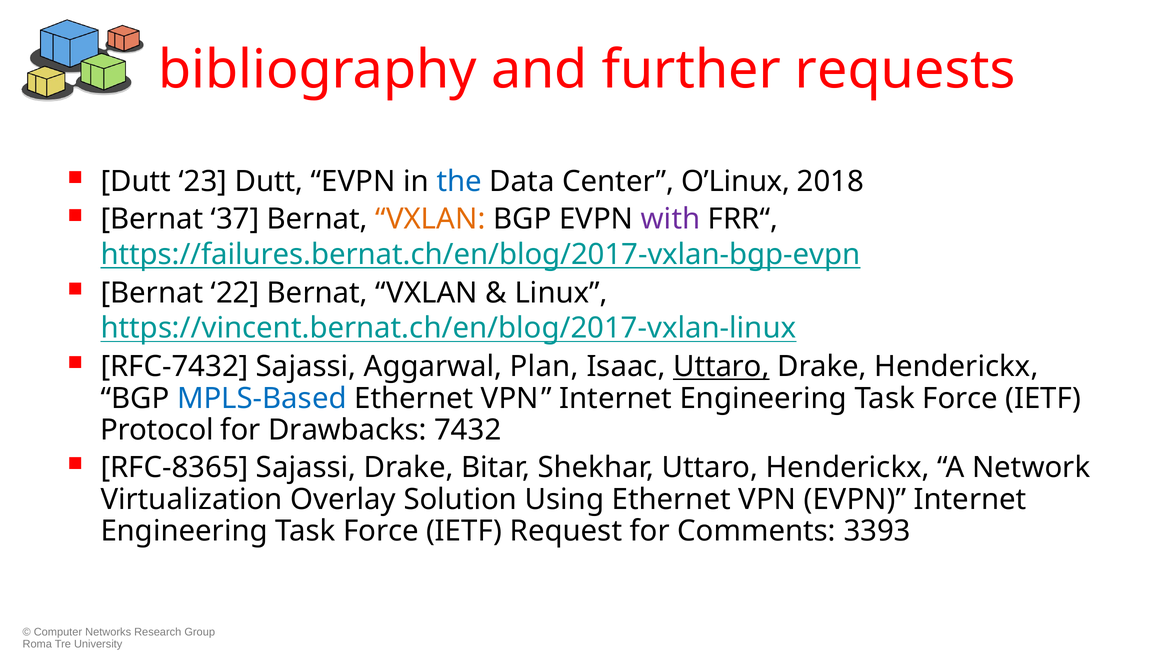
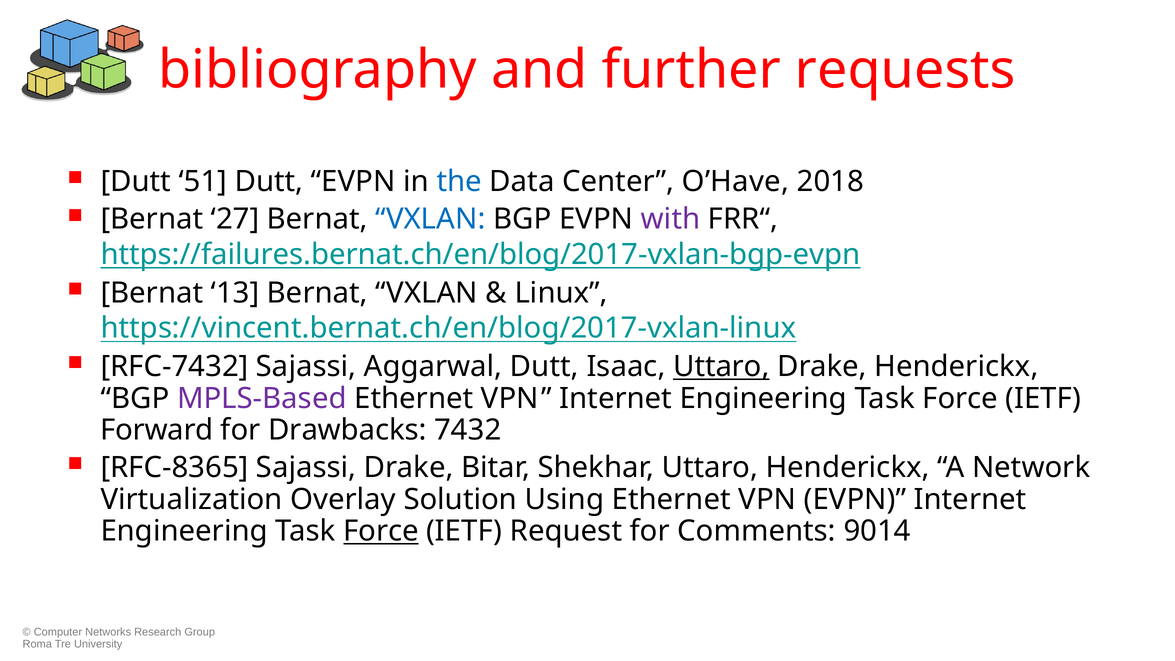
23: 23 -> 51
O’Linux: O’Linux -> O’Have
37: 37 -> 27
VXLAN at (430, 219) colour: orange -> blue
22: 22 -> 13
Aggarwal Plan: Plan -> Dutt
MPLS-Based colour: blue -> purple
Protocol: Protocol -> Forward
Force at (381, 531) underline: none -> present
3393: 3393 -> 9014
